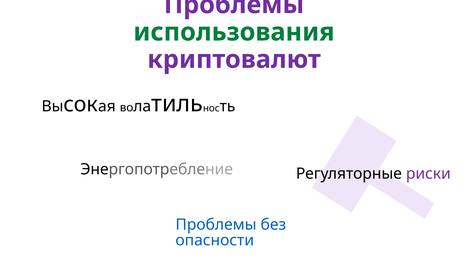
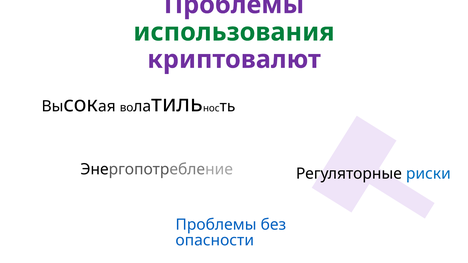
риски colour: purple -> blue
